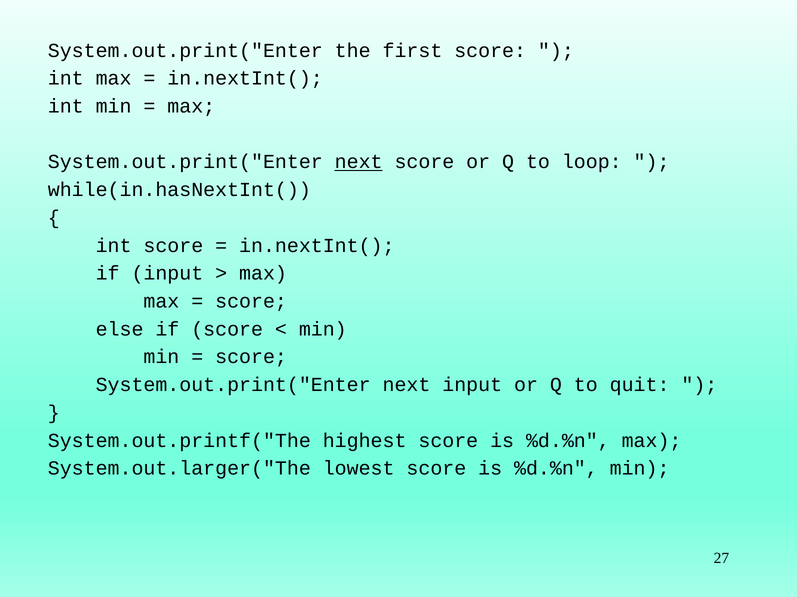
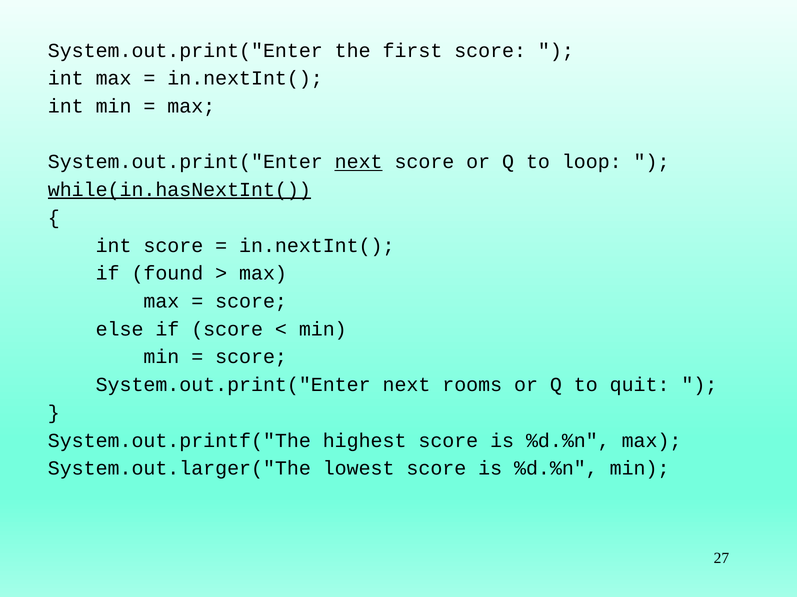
while(in.hasNextInt( underline: none -> present
if input: input -> found
next input: input -> rooms
